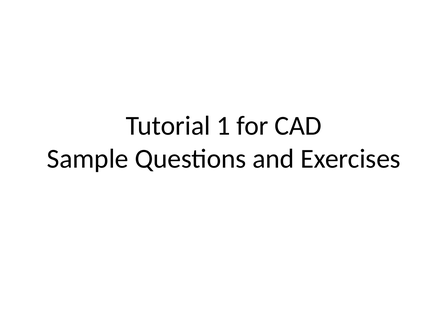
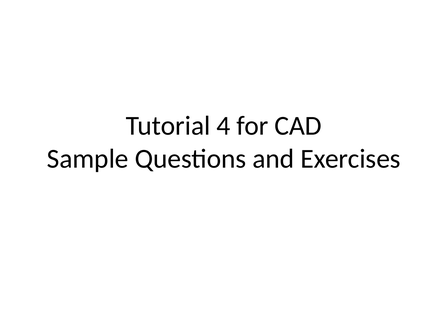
1: 1 -> 4
